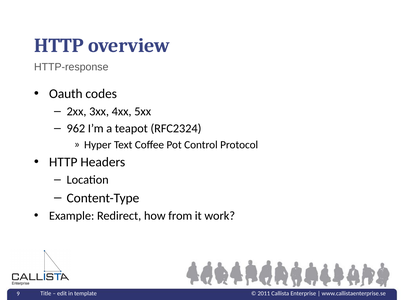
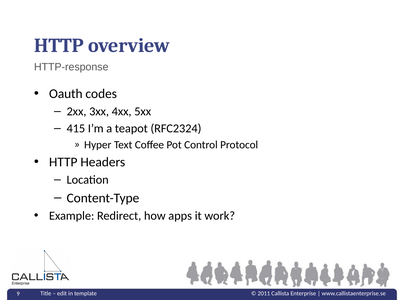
962: 962 -> 415
from: from -> apps
